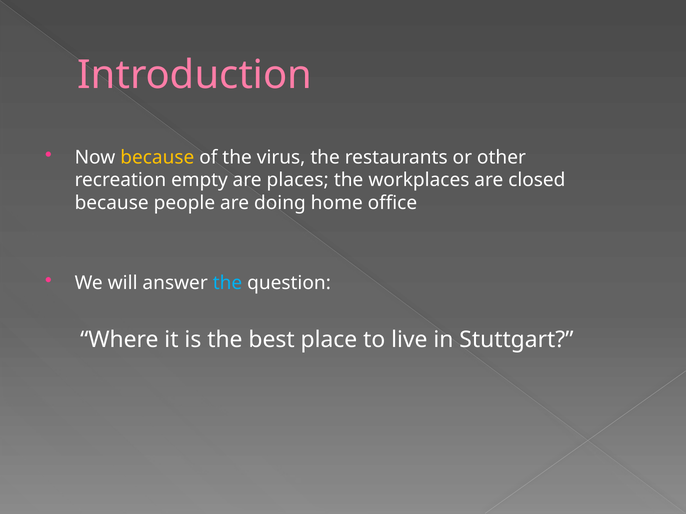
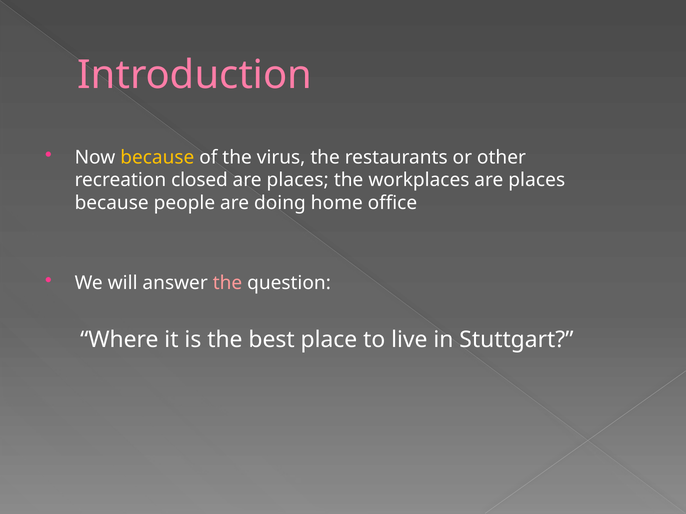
empty: empty -> closed
workplaces are closed: closed -> places
the at (227, 283) colour: light blue -> pink
